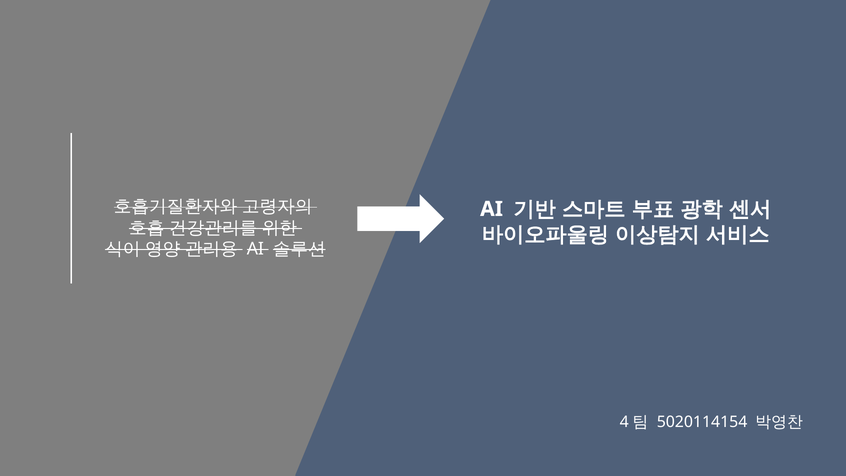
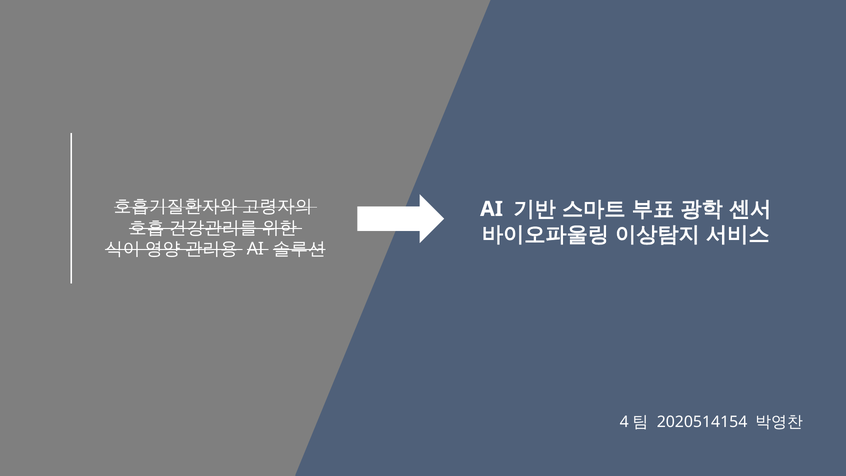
5020114154: 5020114154 -> 2020514154
